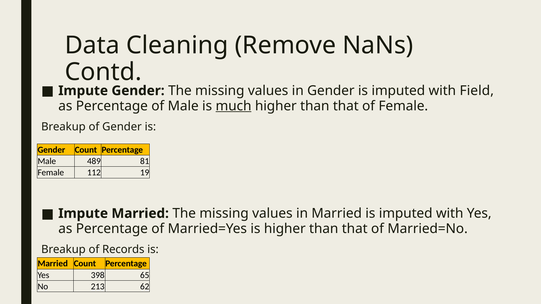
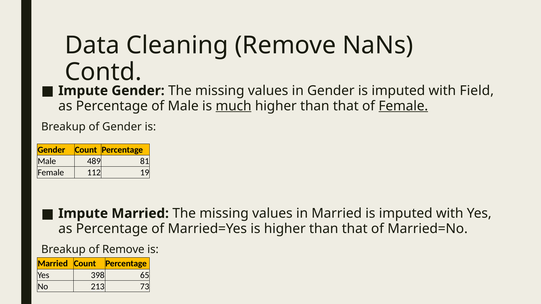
Female at (403, 106) underline: none -> present
of Records: Records -> Remove
62: 62 -> 73
